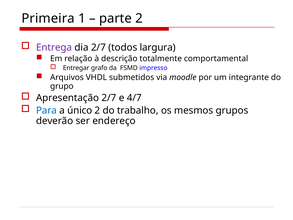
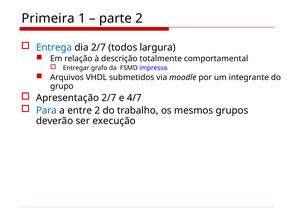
Entrega colour: purple -> blue
único: único -> entre
endereço: endereço -> execução
